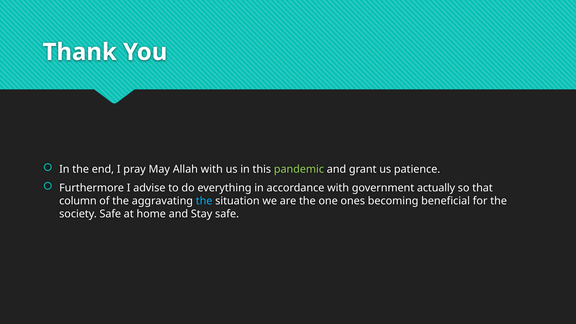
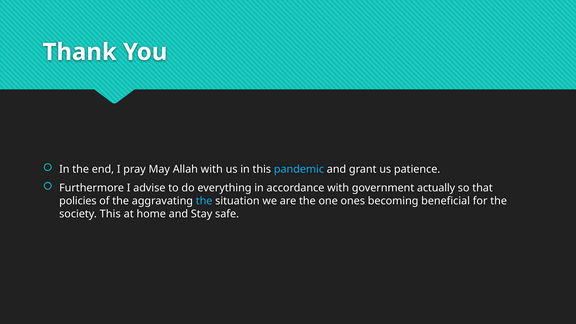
pandemic colour: light green -> light blue
column: column -> policies
society Safe: Safe -> This
